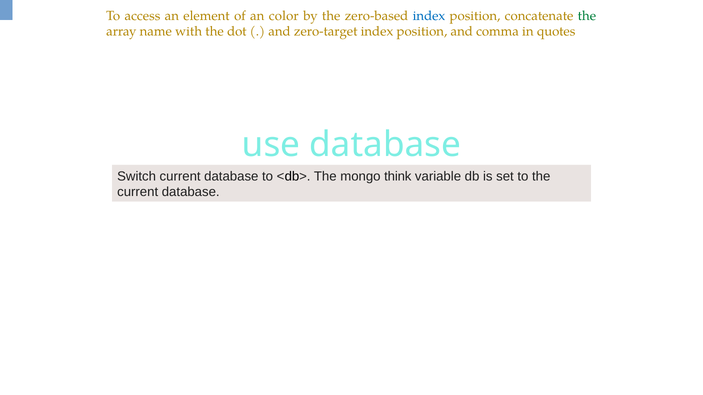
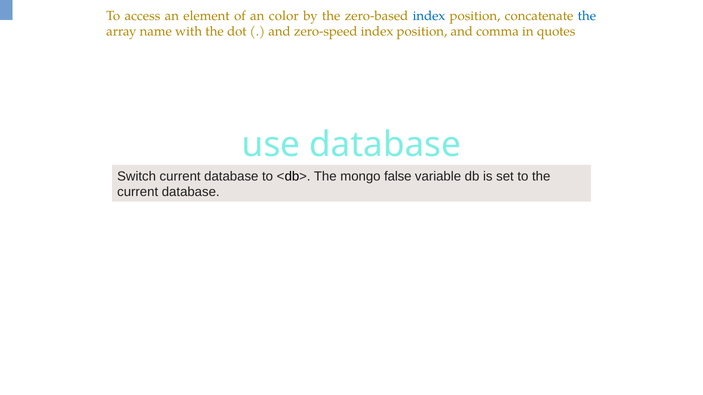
the at (587, 16) colour: green -> blue
zero-target: zero-target -> zero-speed
think: think -> false
